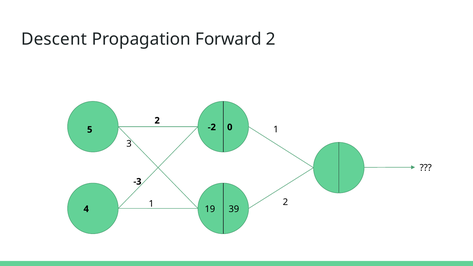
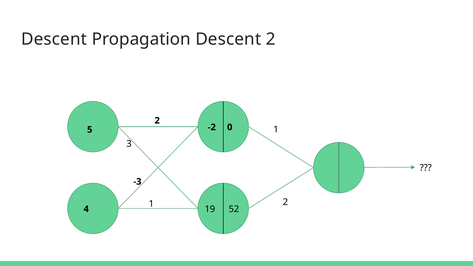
Propagation Forward: Forward -> Descent
39: 39 -> 52
